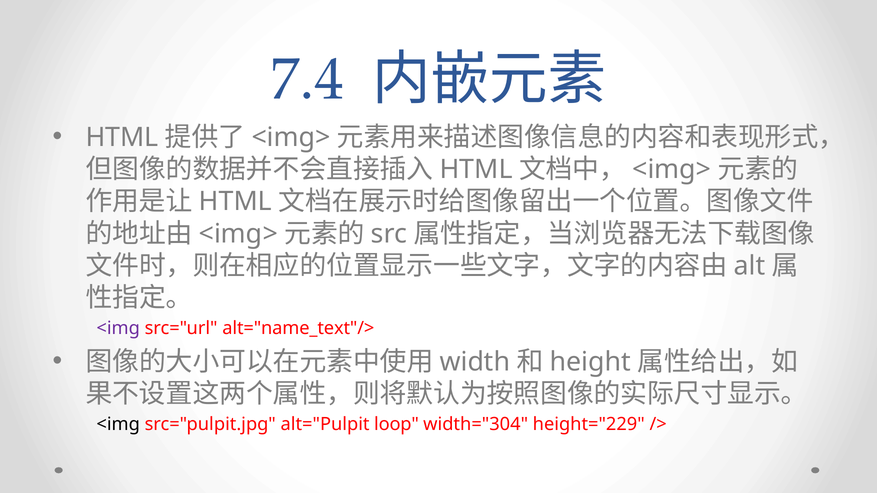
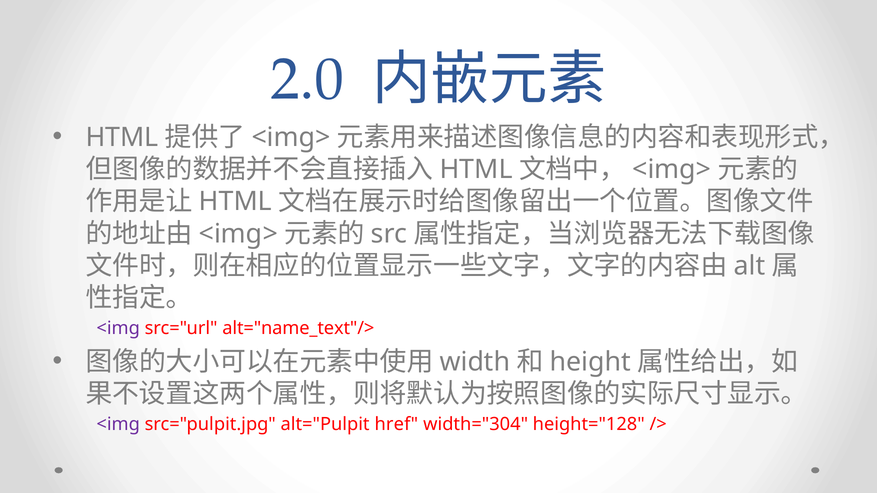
7.4: 7.4 -> 2.0
<img at (118, 424) colour: black -> purple
loop: loop -> href
height="229: height="229 -> height="128
